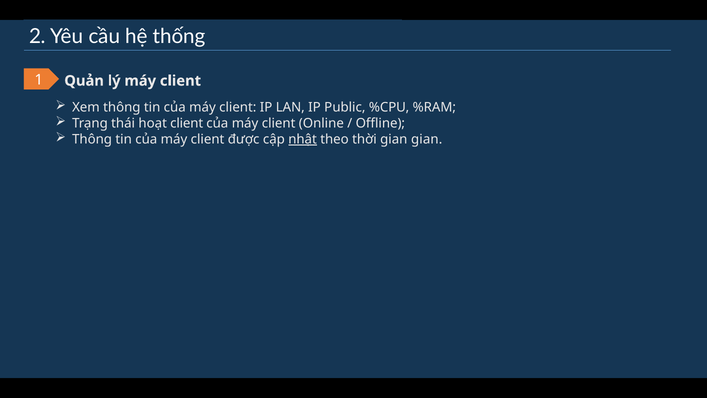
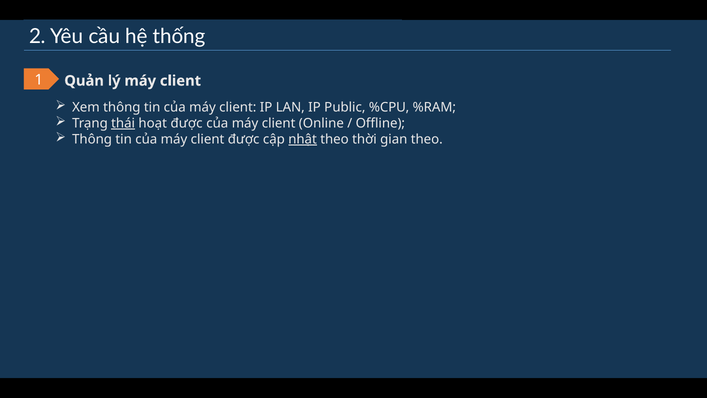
thái underline: none -> present
hoạt client: client -> được
gian gian: gian -> theo
